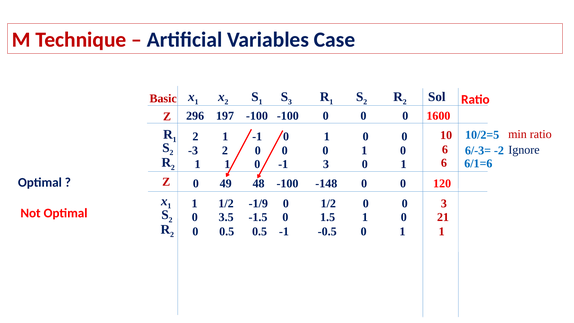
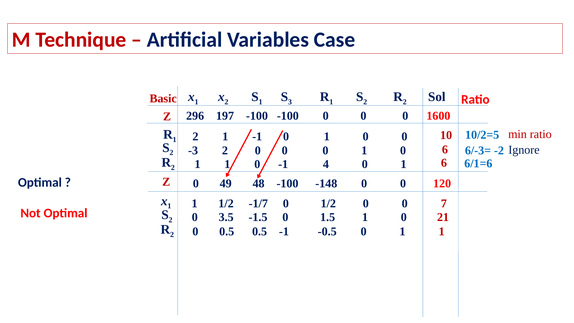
-1 3: 3 -> 4
-1/9: -1/9 -> -1/7
0 3: 3 -> 7
